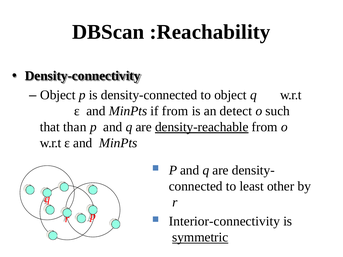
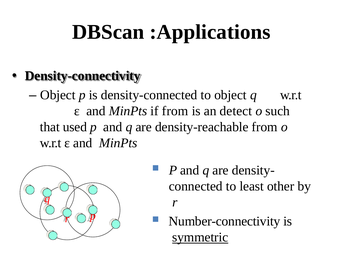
:Reachability: :Reachability -> :Applications
than: than -> used
density-reachable underline: present -> none
Interior-connectivity: Interior-connectivity -> Number-connectivity
